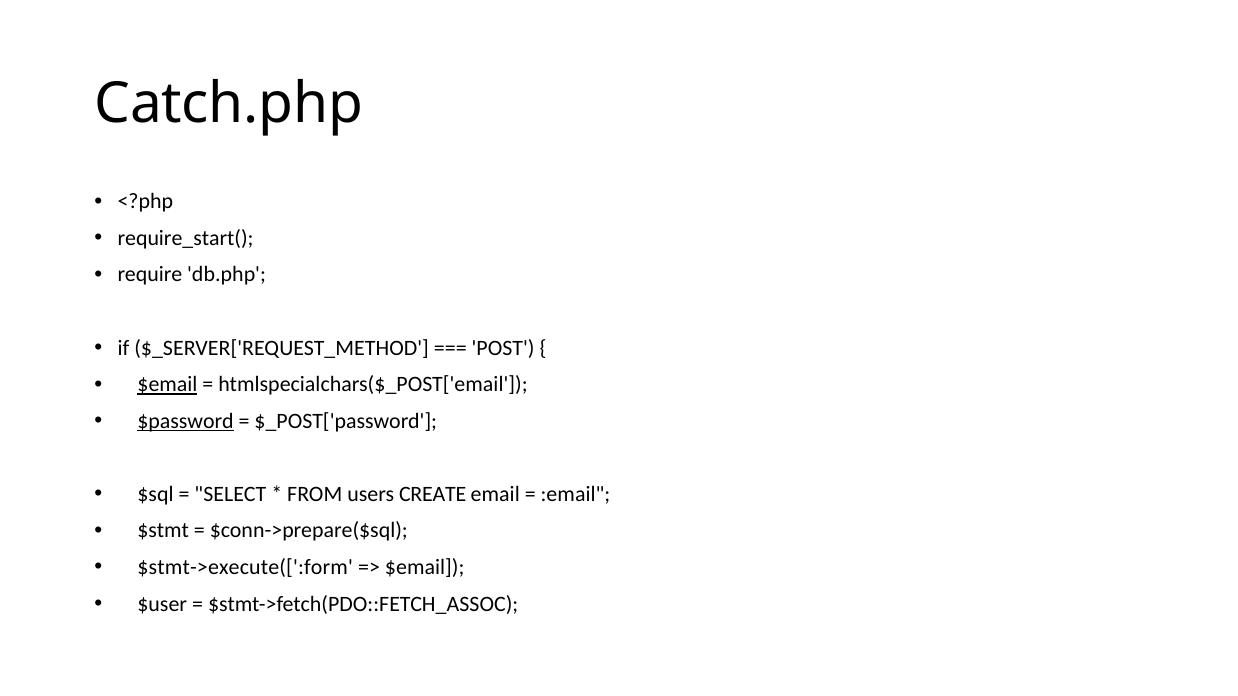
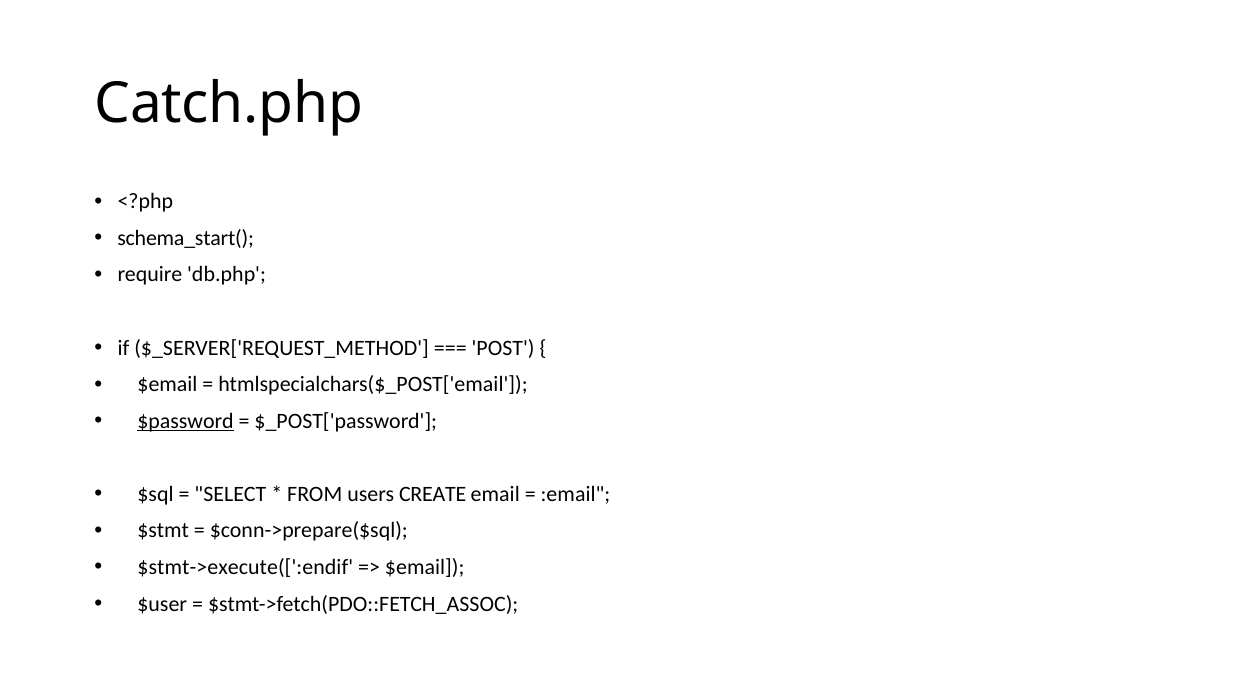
require_start(: require_start( -> schema_start(
$email at (167, 385) underline: present -> none
$stmt->execute([':form: $stmt->execute([':form -> $stmt->execute([':endif
